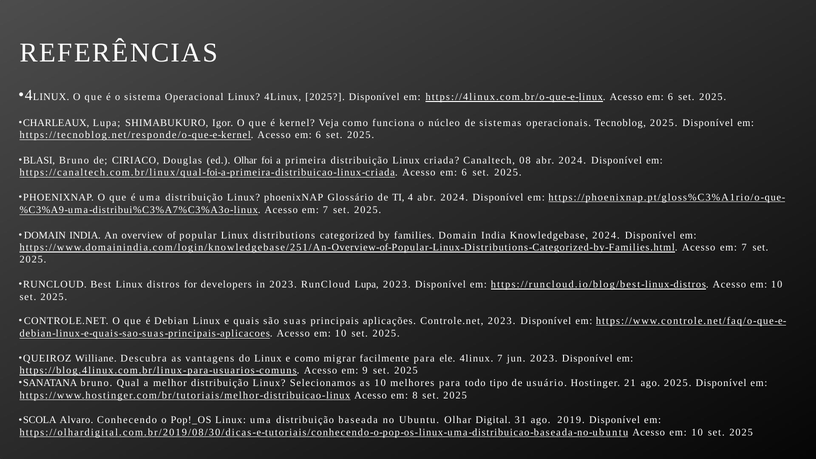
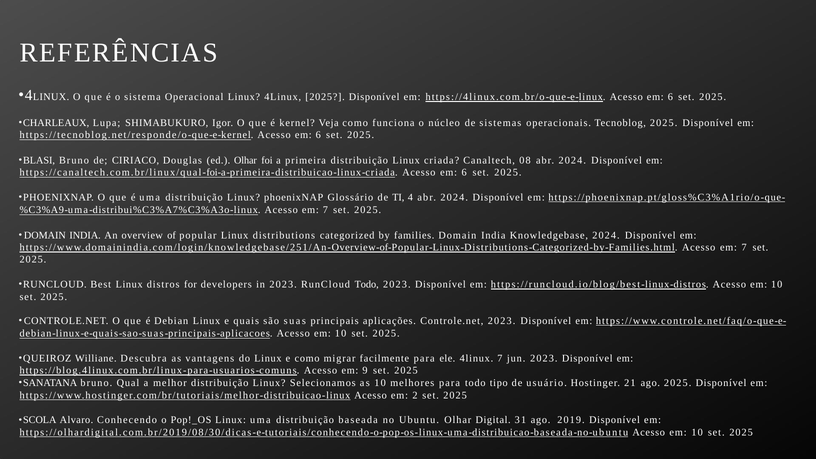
RunCloud Lupa: Lupa -> Todo
8: 8 -> 2
